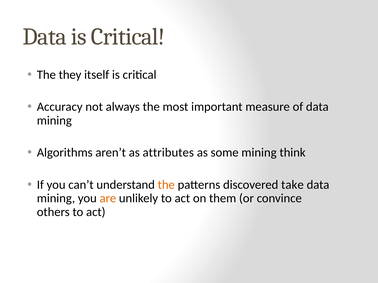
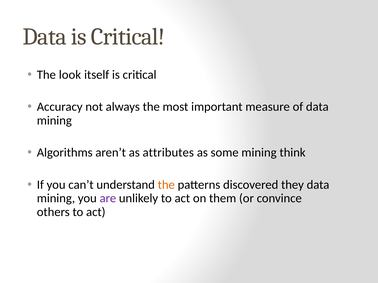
they: they -> look
take: take -> they
are colour: orange -> purple
